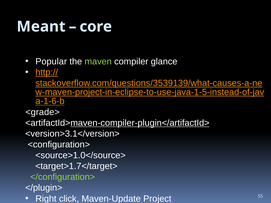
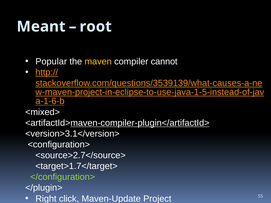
core: core -> root
maven colour: light green -> yellow
glance: glance -> cannot
<grade>: <grade> -> <mixed>
<source>1.0</source>: <source>1.0</source> -> <source>2.7</source>
